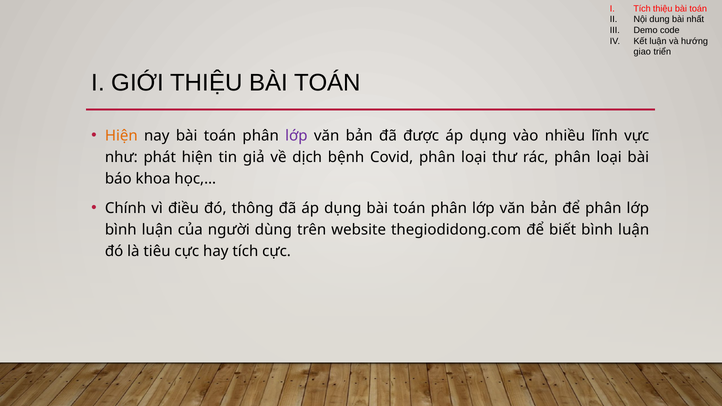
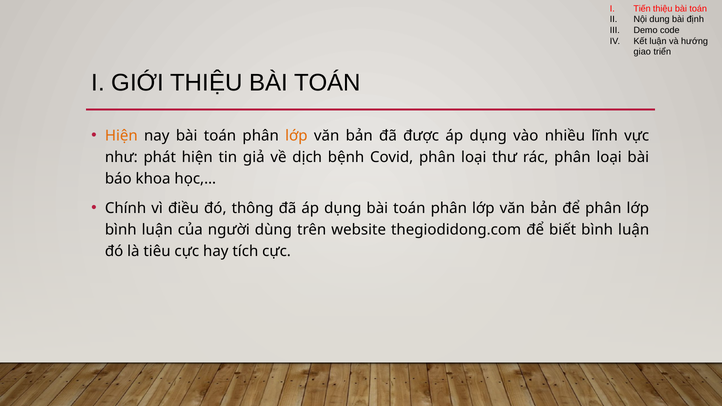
I Tích: Tích -> Tiến
nhất: nhất -> định
lớp at (296, 136) colour: purple -> orange
